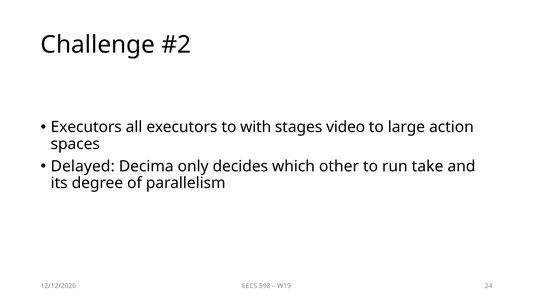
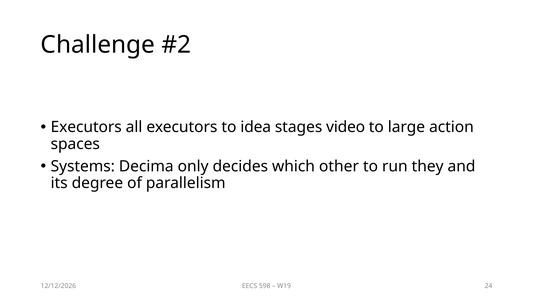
with: with -> idea
Delayed: Delayed -> Systems
take: take -> they
